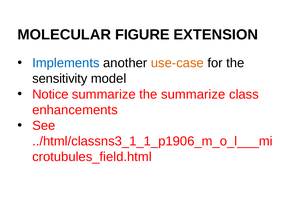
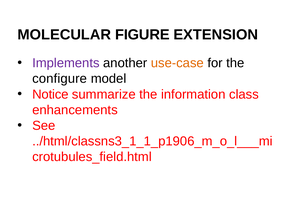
Implements colour: blue -> purple
sensitivity: sensitivity -> configure
the summarize: summarize -> information
